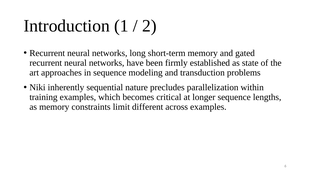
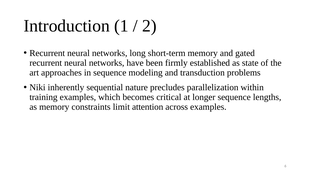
different: different -> attention
